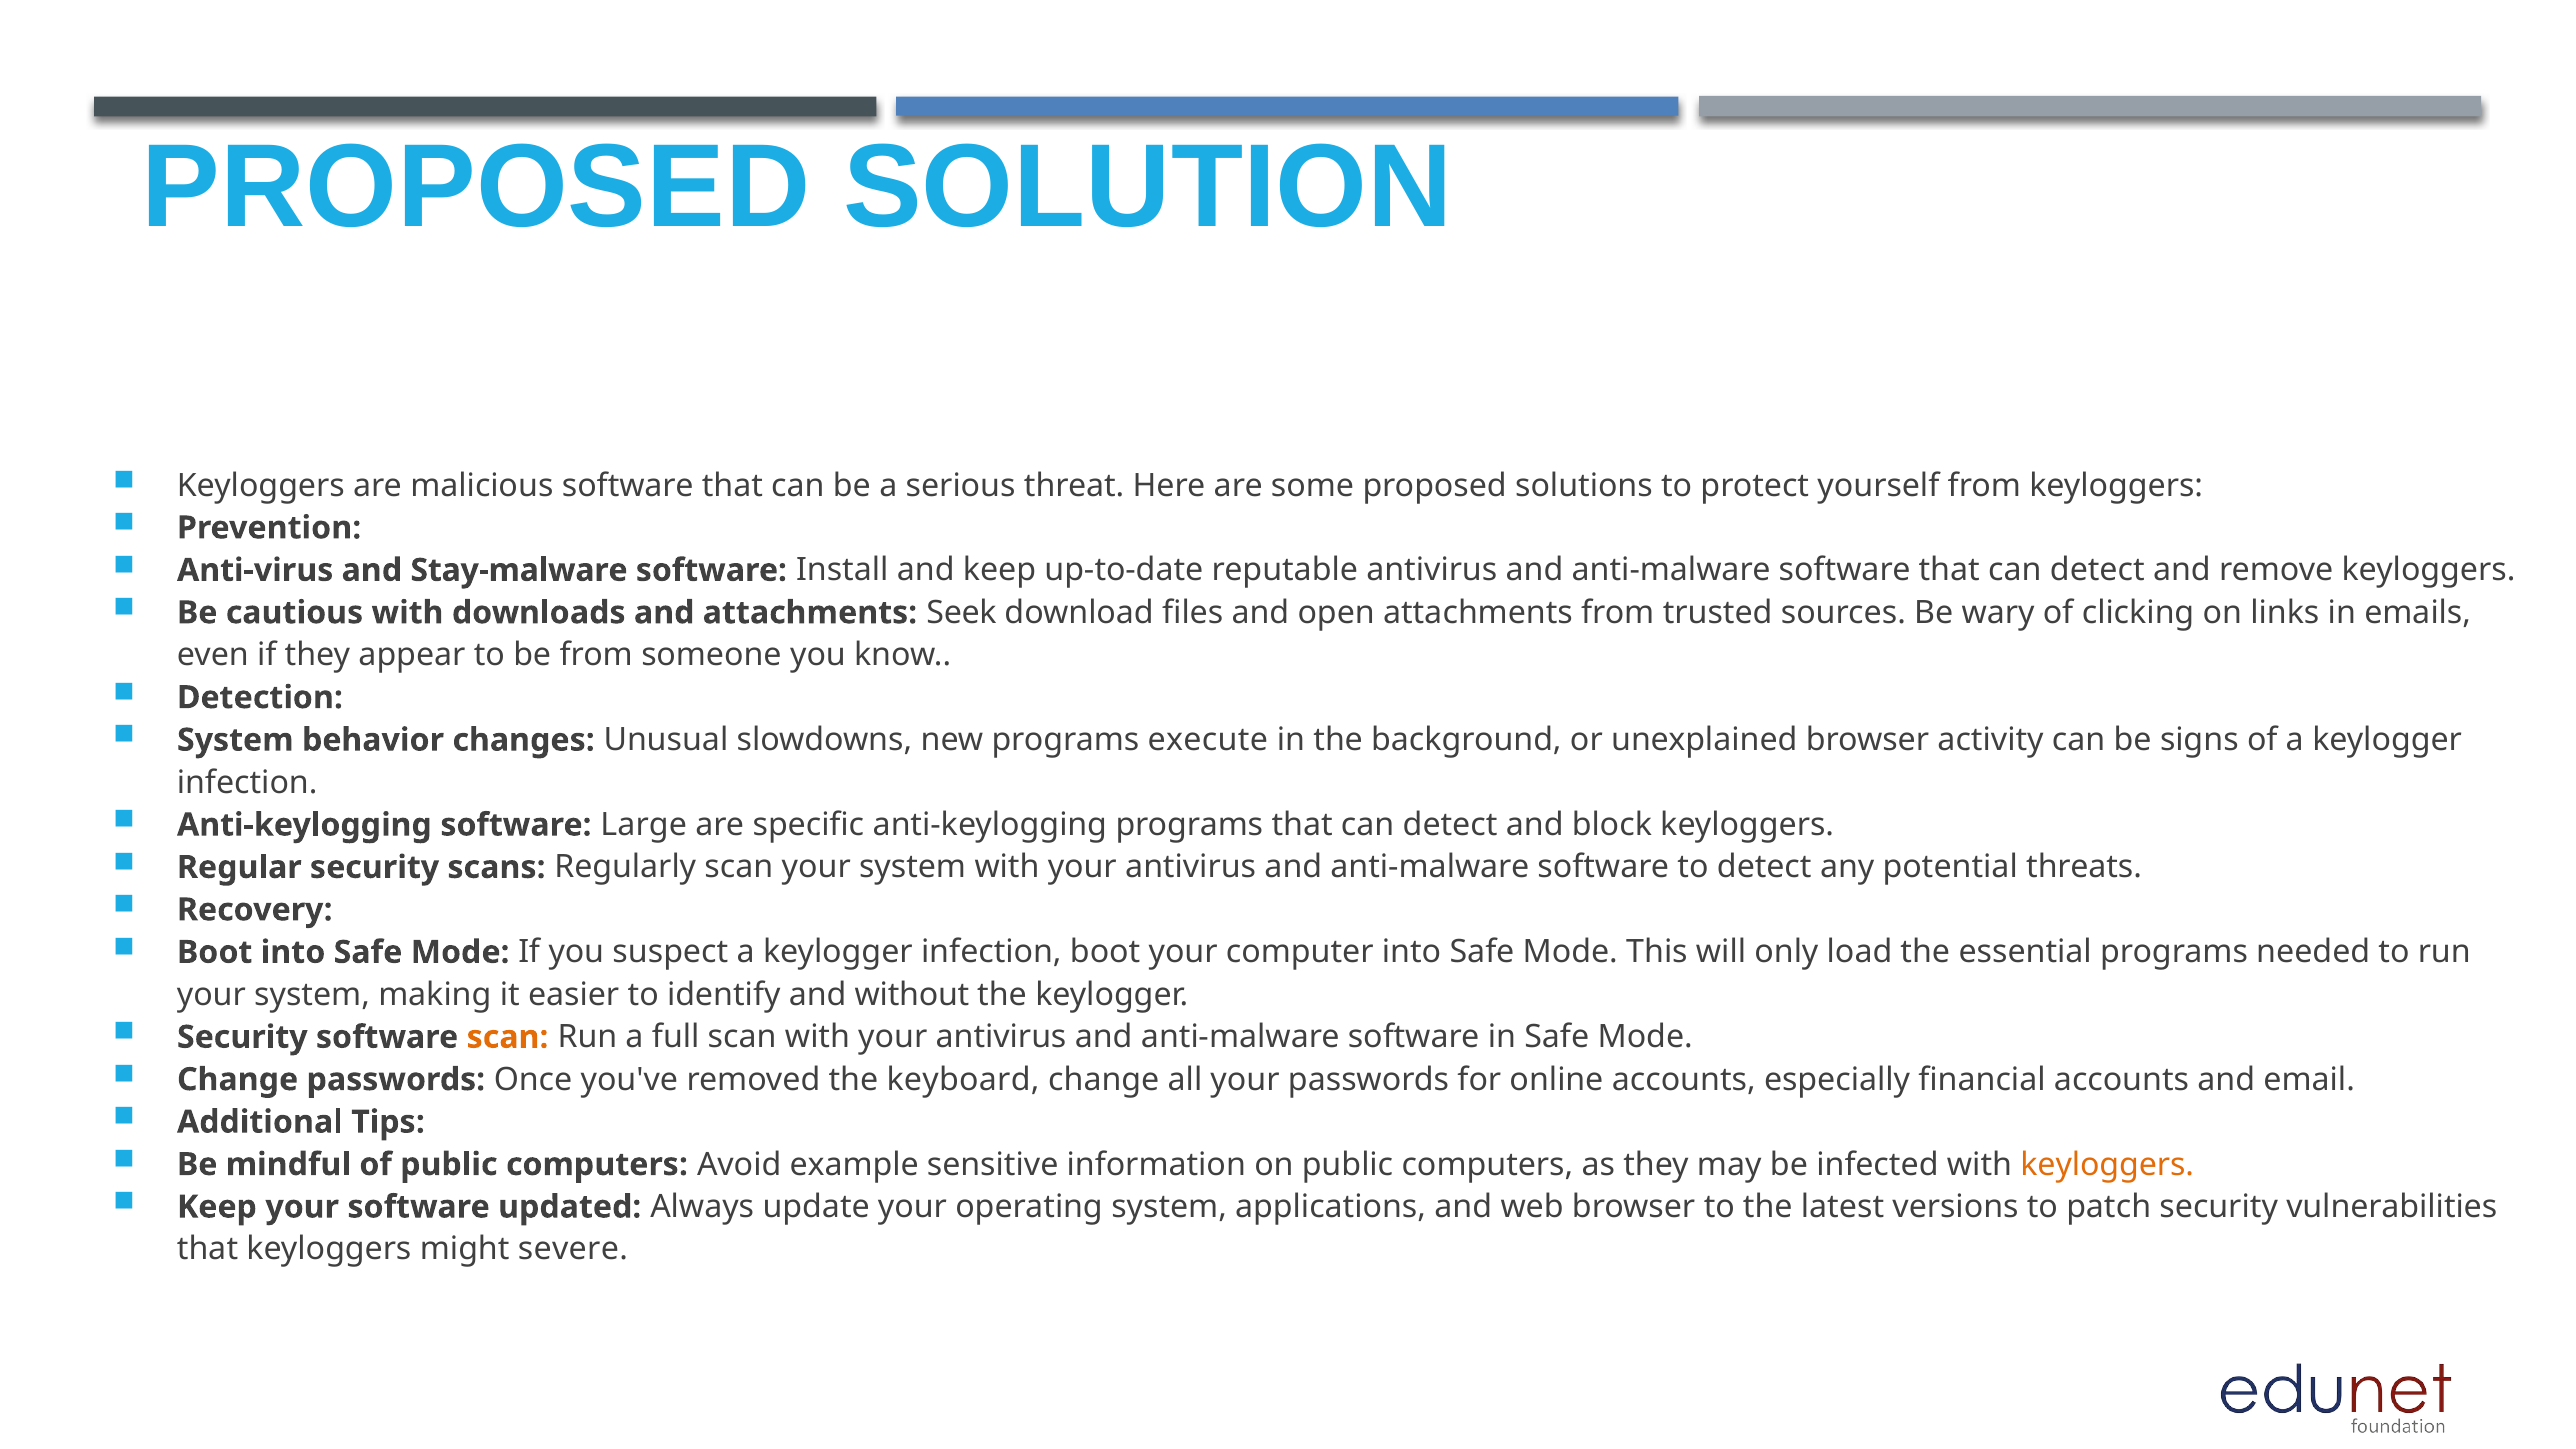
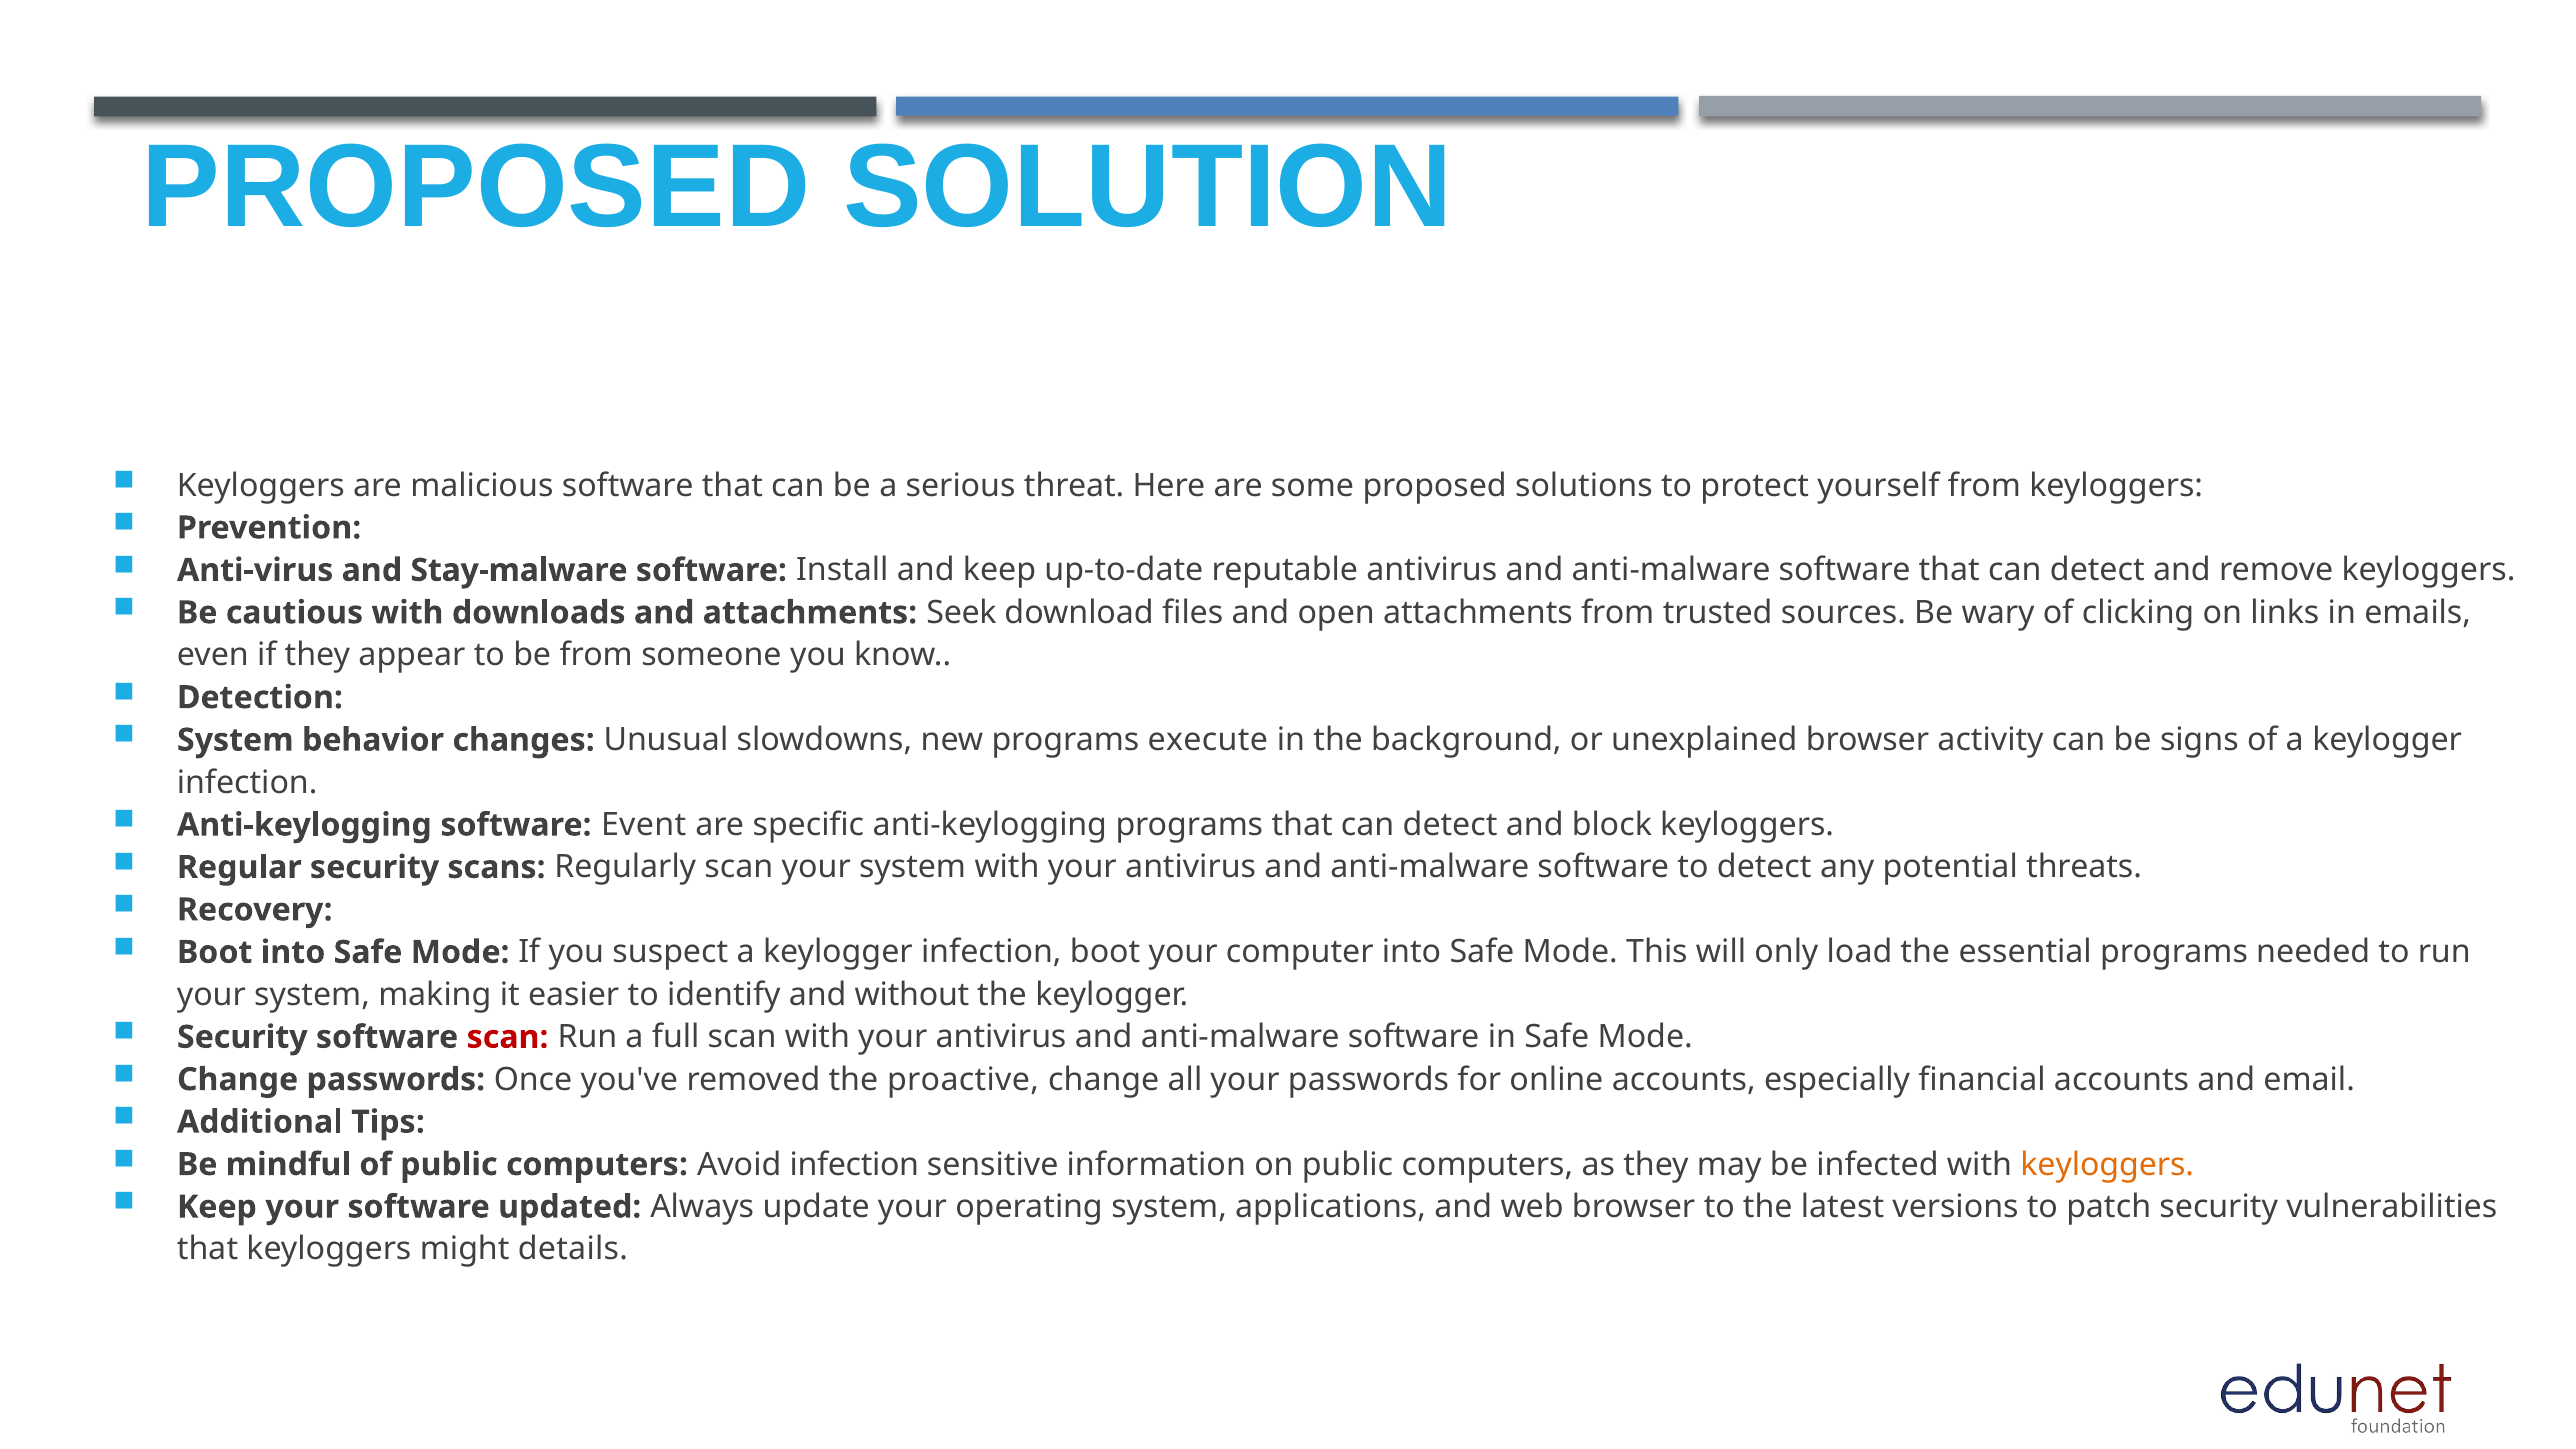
Large: Large -> Event
scan at (508, 1037) colour: orange -> red
keyboard: keyboard -> proactive
Avoid example: example -> infection
severe: severe -> details
